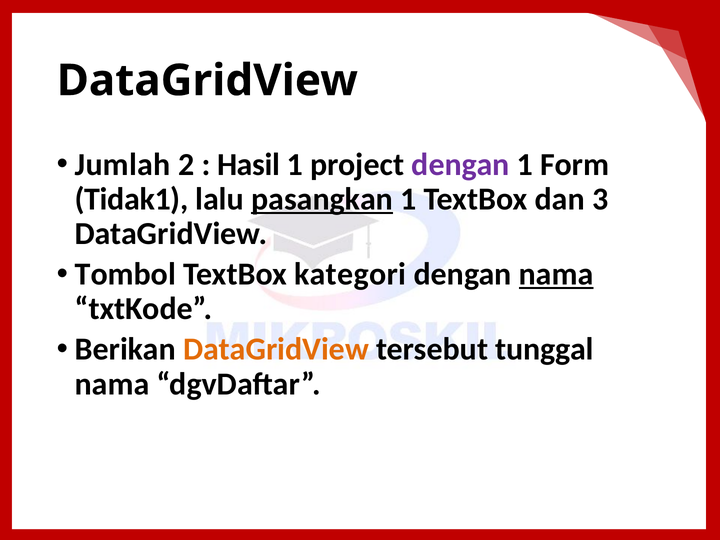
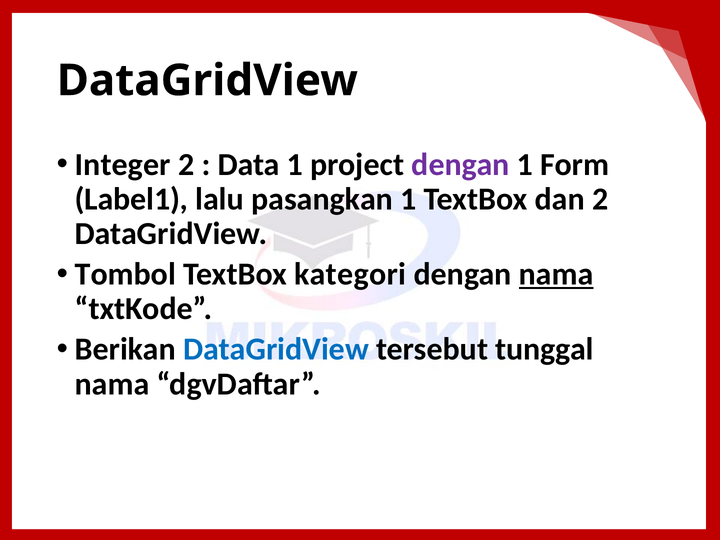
Jumlah: Jumlah -> Integer
Hasil: Hasil -> Data
Tidak1: Tidak1 -> Label1
pasangkan underline: present -> none
dan 3: 3 -> 2
DataGridView at (276, 349) colour: orange -> blue
